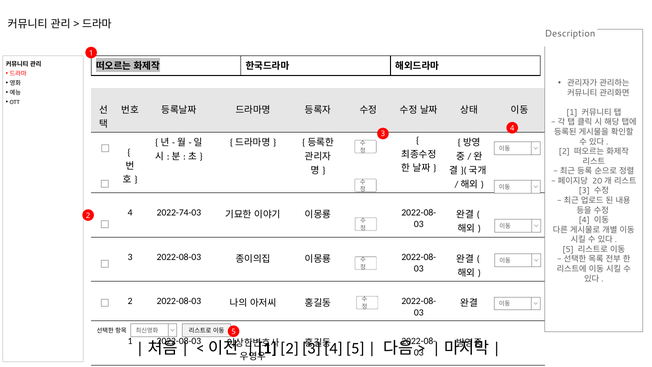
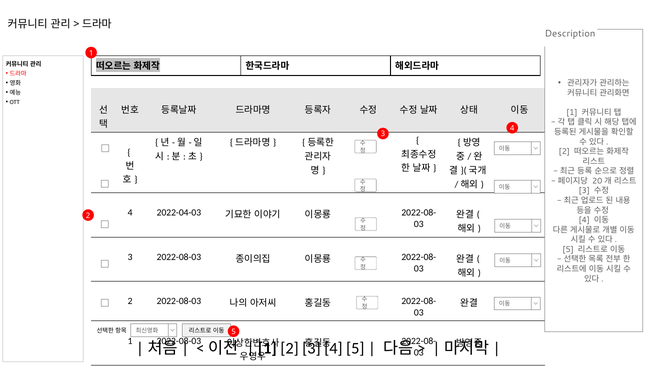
2022-74-03: 2022-74-03 -> 2022-04-03
